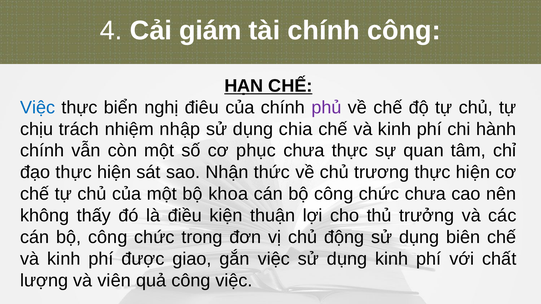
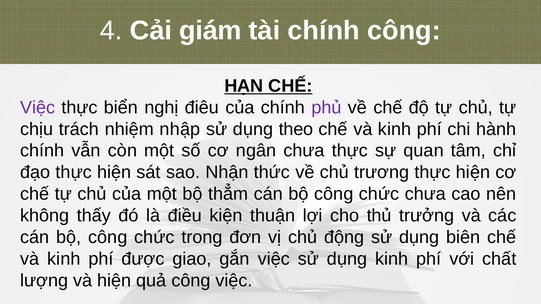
Việc at (38, 108) colour: blue -> purple
chia: chia -> theo
phục: phục -> ngân
khoa: khoa -> thẳm
và viên: viên -> hiện
